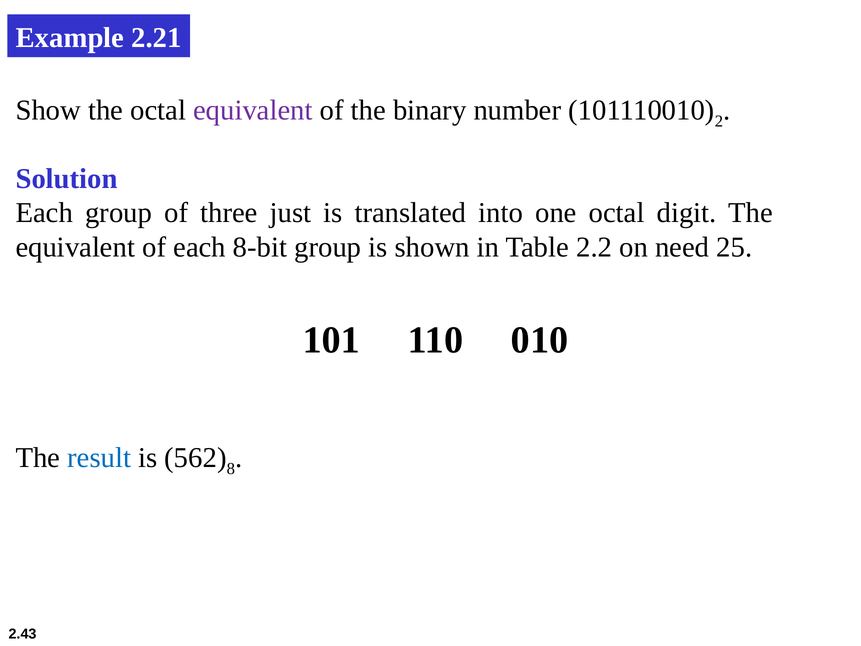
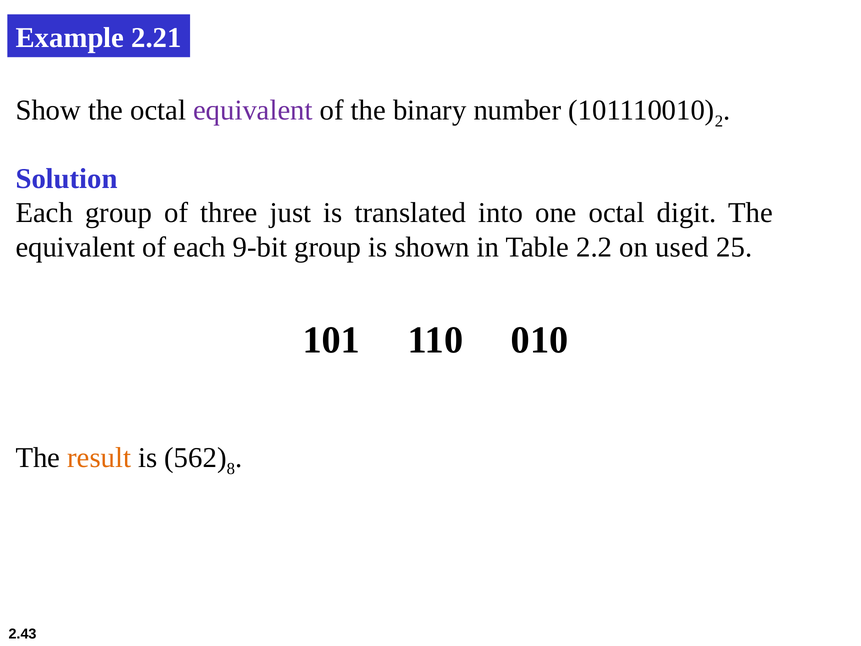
8-bit: 8-bit -> 9-bit
need: need -> used
result colour: blue -> orange
